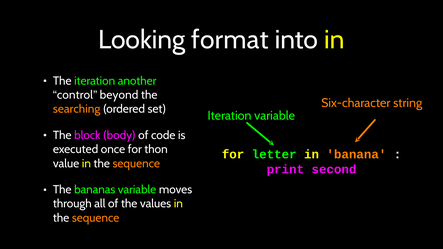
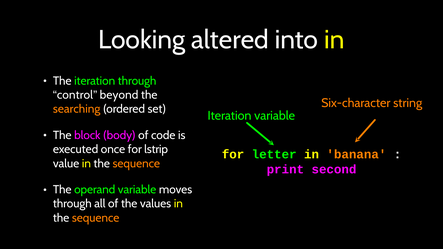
format: format -> altered
iteration another: another -> through
thon: thon -> lstrip
bananas: bananas -> operand
